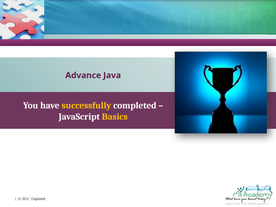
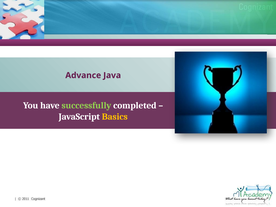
successfully colour: yellow -> light green
